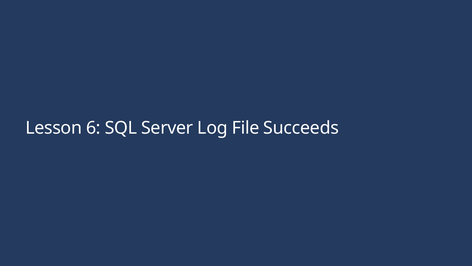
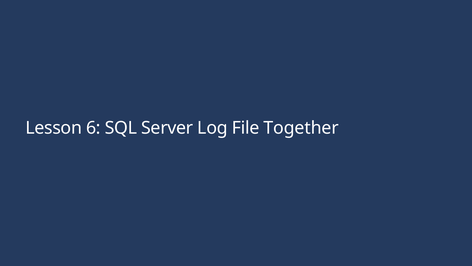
Succeeds: Succeeds -> Together
